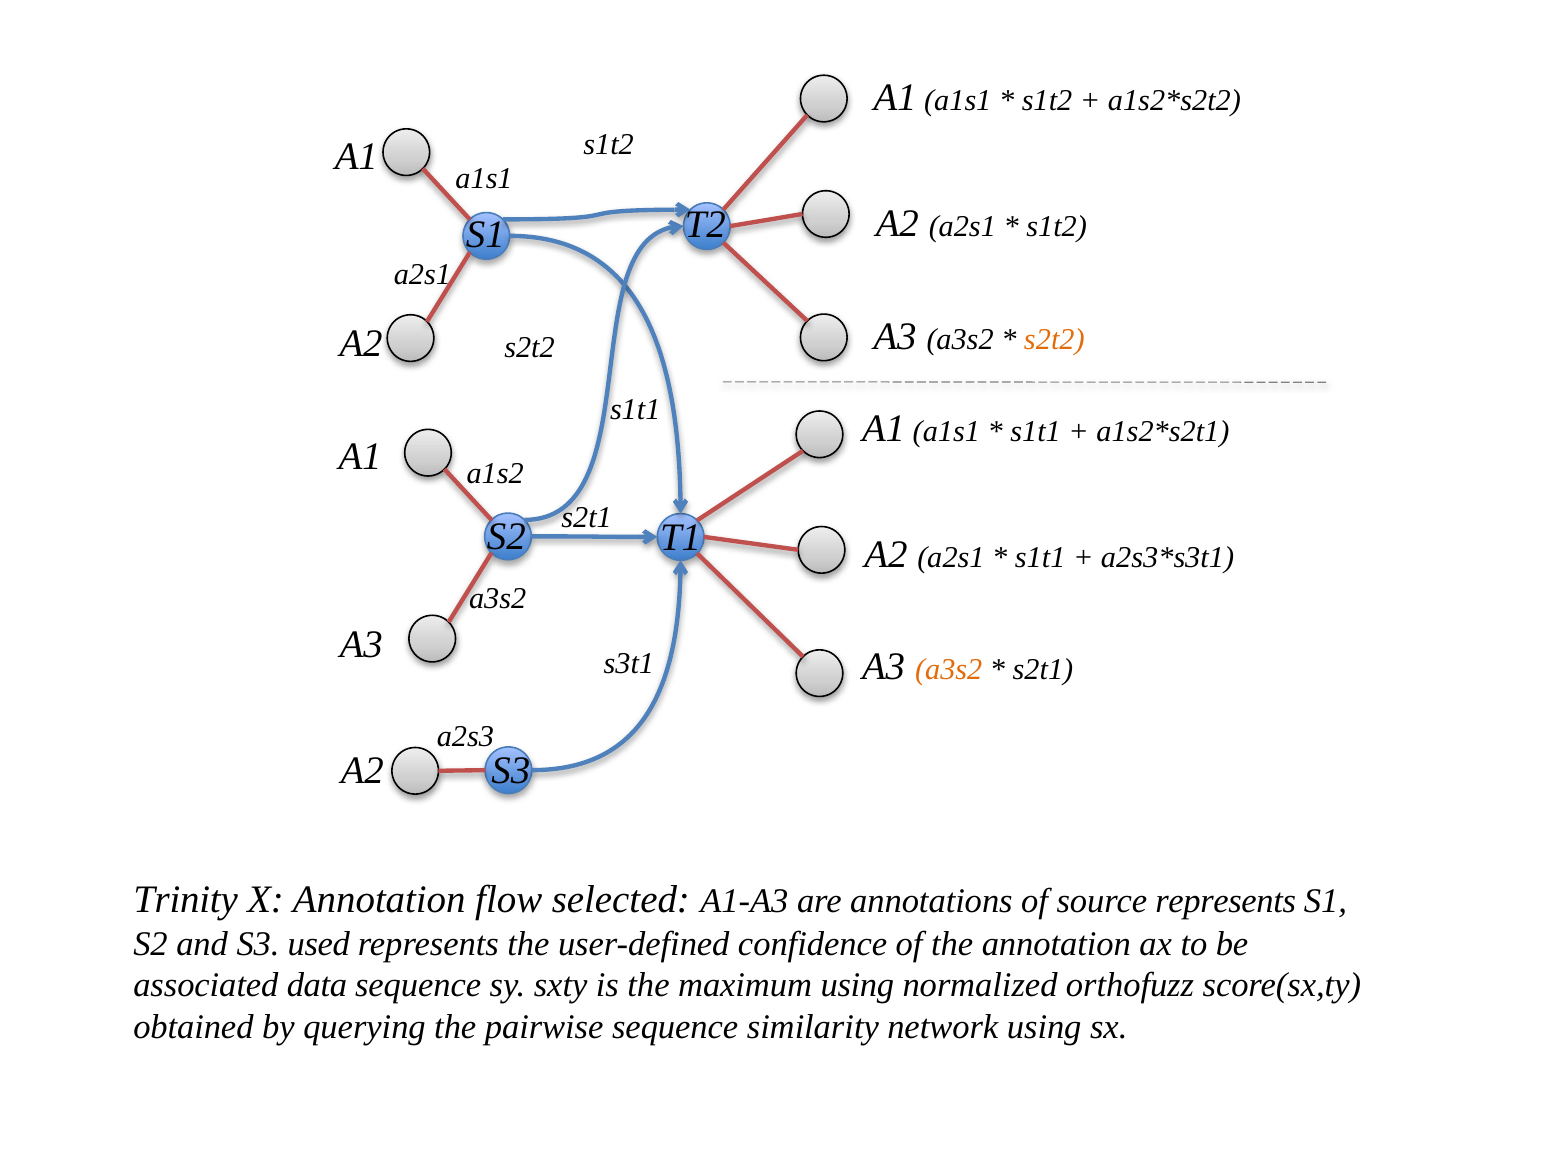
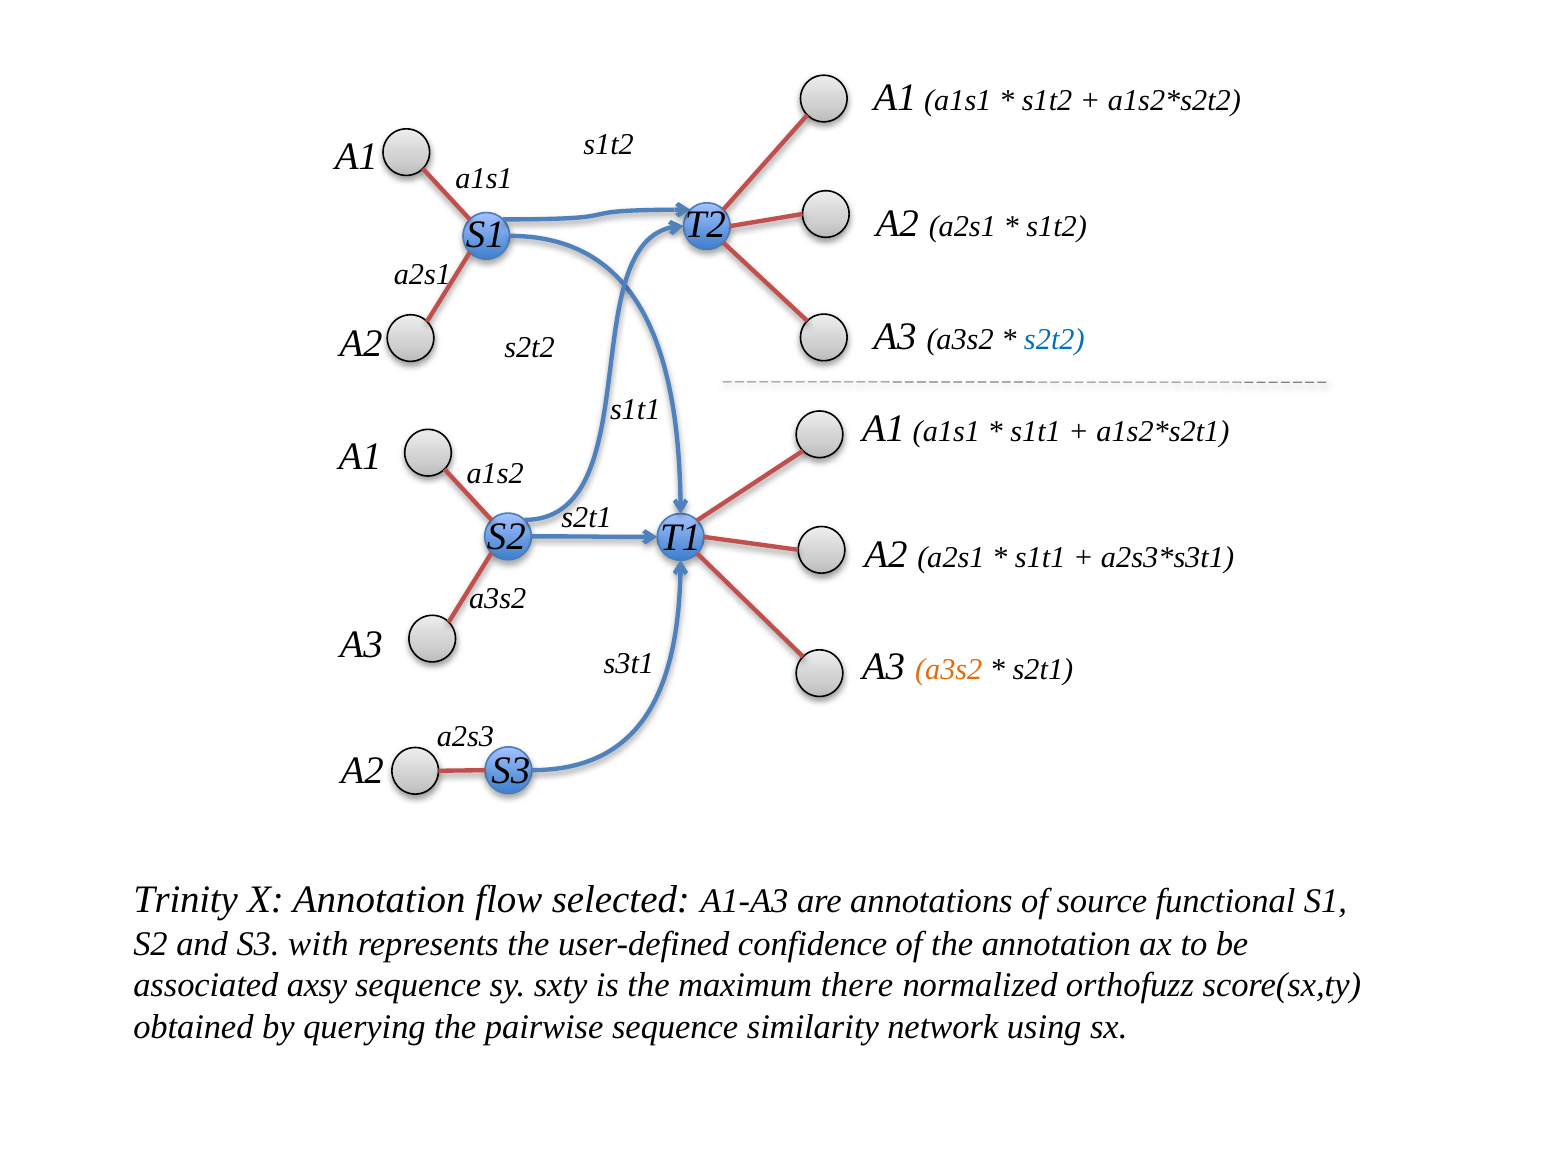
s2t2 at (1054, 339) colour: orange -> blue
source represents: represents -> functional
used: used -> with
data: data -> axsy
maximum using: using -> there
